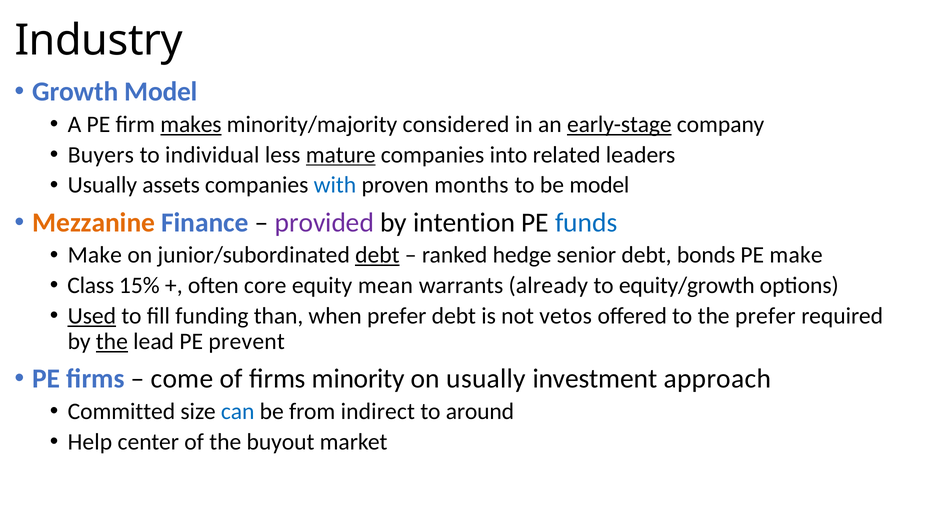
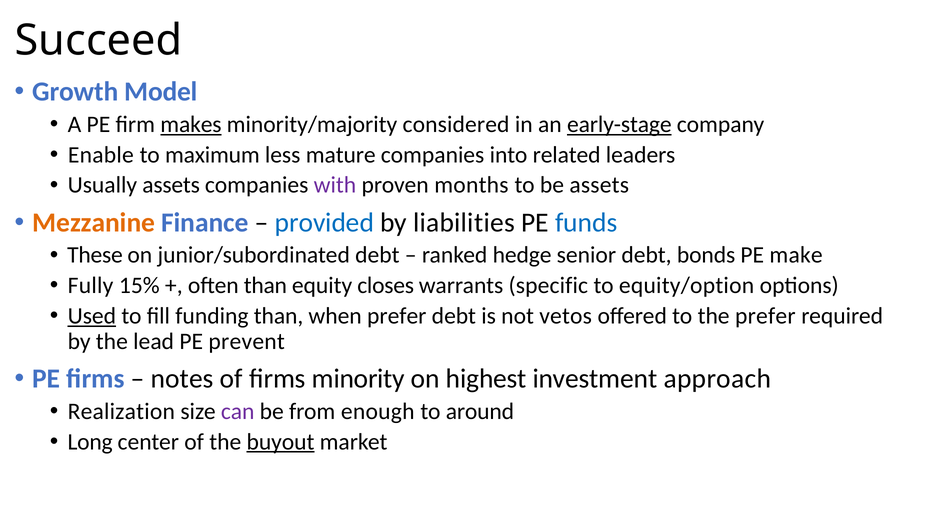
Industry: Industry -> Succeed
Buyers: Buyers -> Enable
individual: individual -> maximum
mature underline: present -> none
with colour: blue -> purple
be model: model -> assets
provided colour: purple -> blue
intention: intention -> liabilities
Make at (95, 255): Make -> These
debt at (377, 255) underline: present -> none
Class: Class -> Fully
often core: core -> than
mean: mean -> closes
already: already -> specific
equity/growth: equity/growth -> equity/option
the at (112, 341) underline: present -> none
come: come -> notes
on usually: usually -> highest
Committed: Committed -> Realization
can colour: blue -> purple
indirect: indirect -> enough
Help: Help -> Long
buyout underline: none -> present
